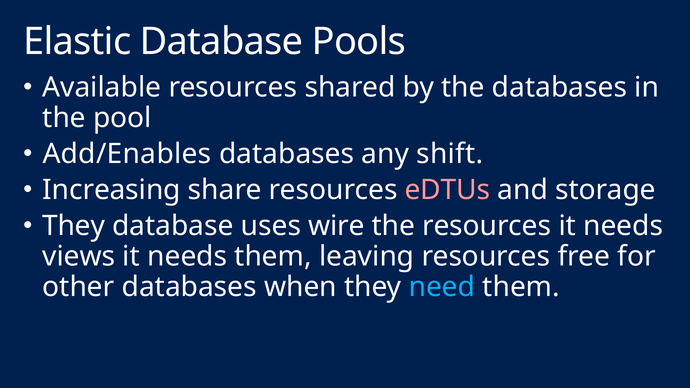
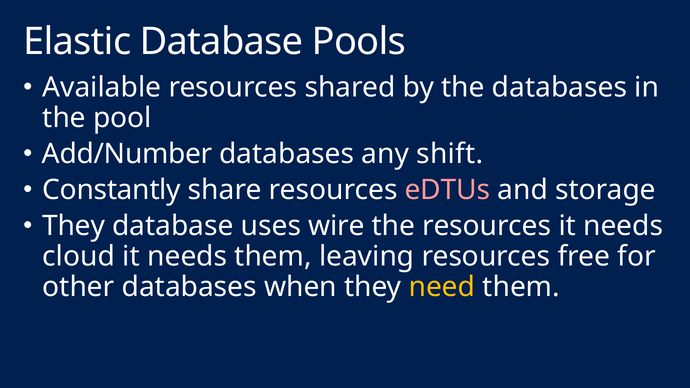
Add/Enables: Add/Enables -> Add/Number
Increasing: Increasing -> Constantly
views: views -> cloud
need colour: light blue -> yellow
